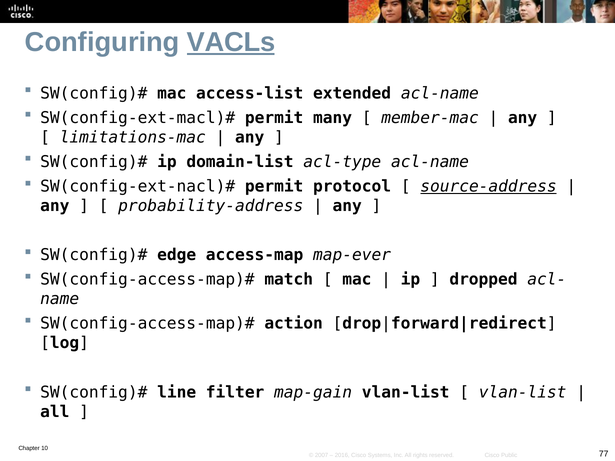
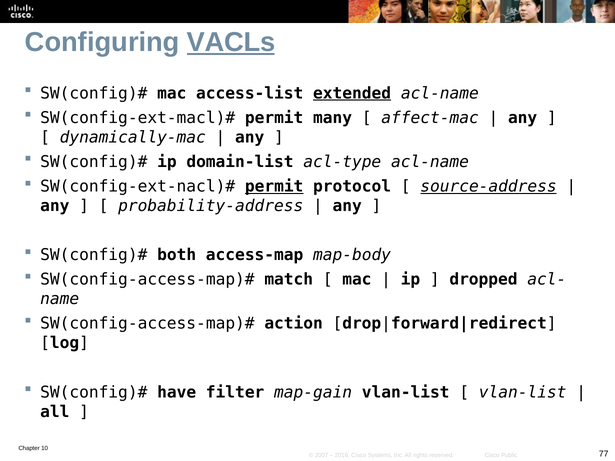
extended underline: none -> present
member-mac: member-mac -> affect-mac
limitations-mac: limitations-mac -> dynamically-mac
permit at (274, 186) underline: none -> present
edge: edge -> both
map-ever: map-ever -> map-body
line: line -> have
